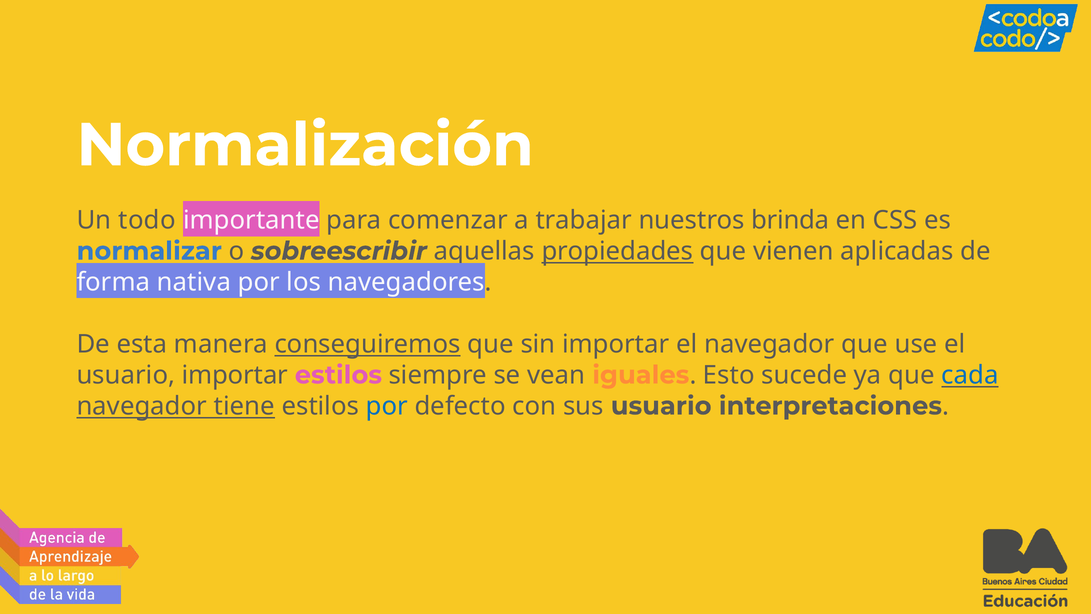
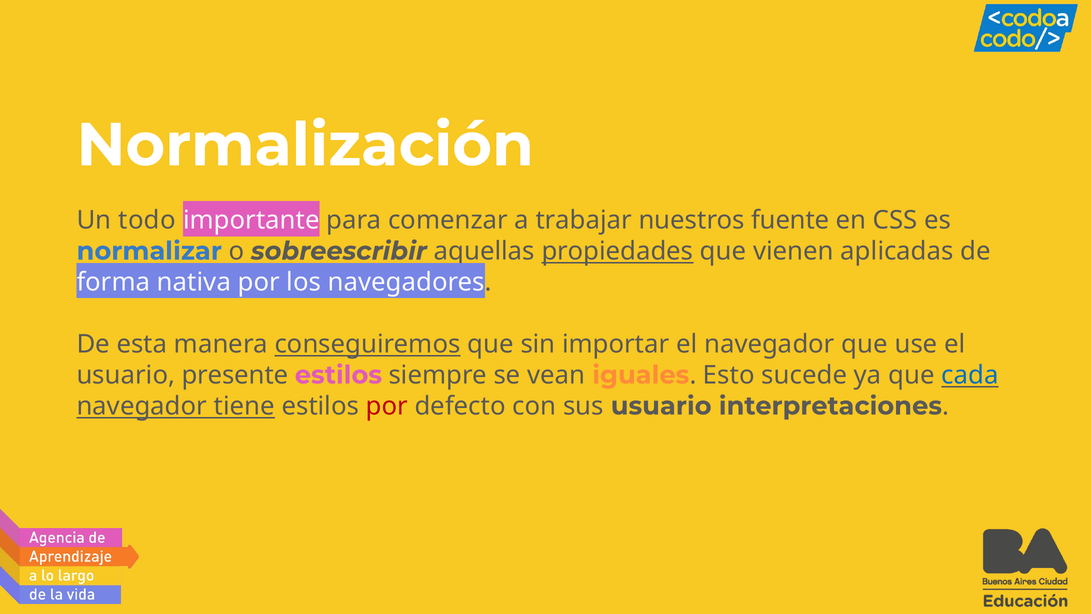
brinda: brinda -> fuente
usuario importar: importar -> presente
por at (387, 406) colour: blue -> red
